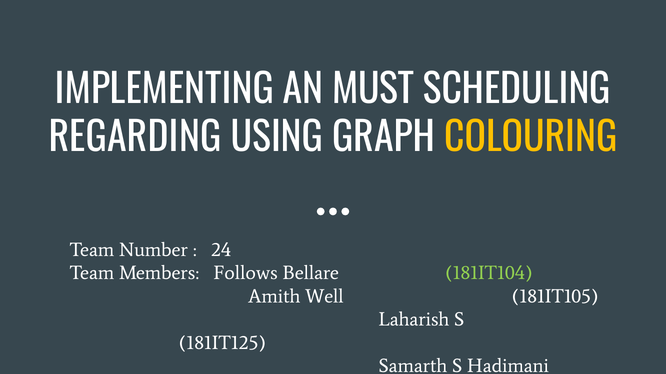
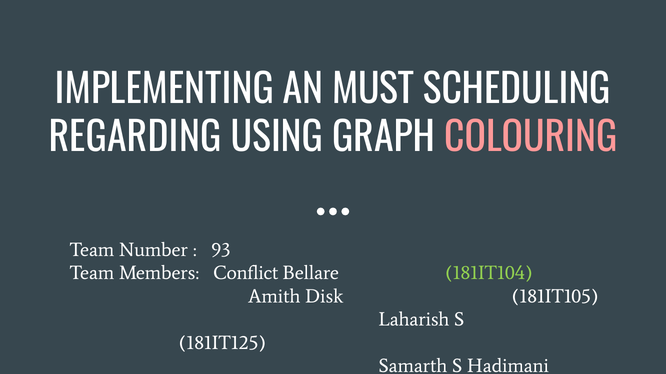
COLOURING colour: yellow -> pink
24: 24 -> 93
Follows: Follows -> Conflict
Well: Well -> Disk
